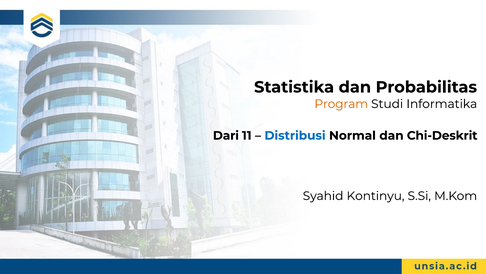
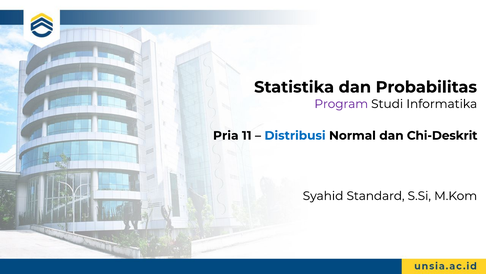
Program colour: orange -> purple
Dari: Dari -> Pria
Kontinyu: Kontinyu -> Standard
